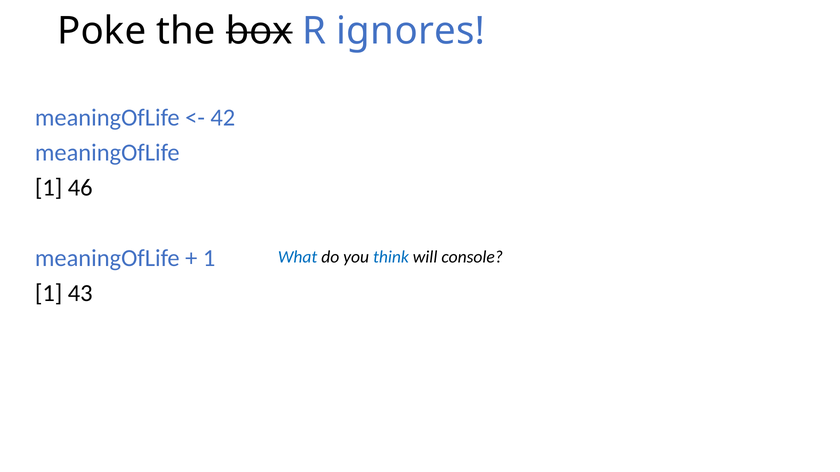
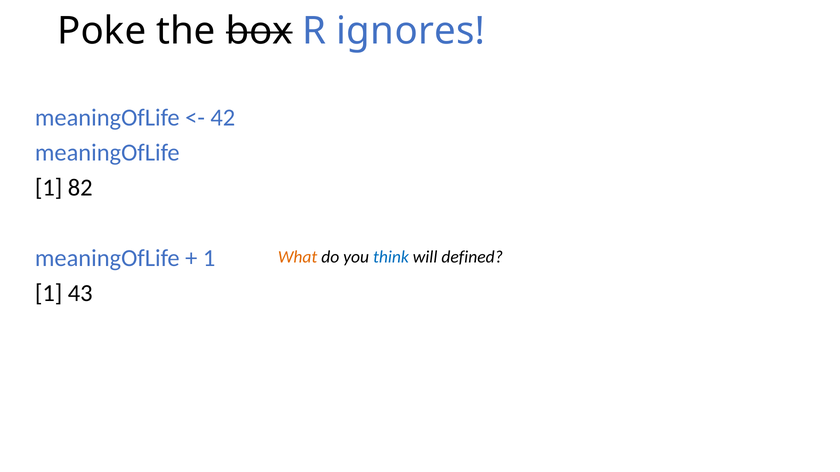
46: 46 -> 82
What colour: blue -> orange
console: console -> defined
